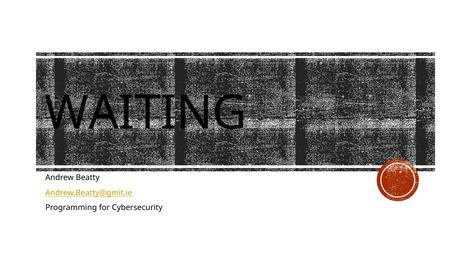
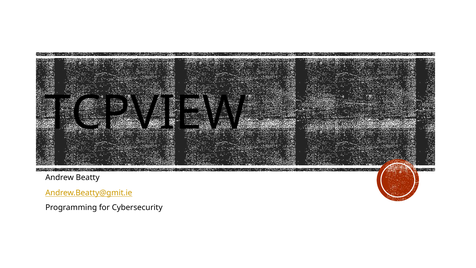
WAITING: WAITING -> TCPVIEW
